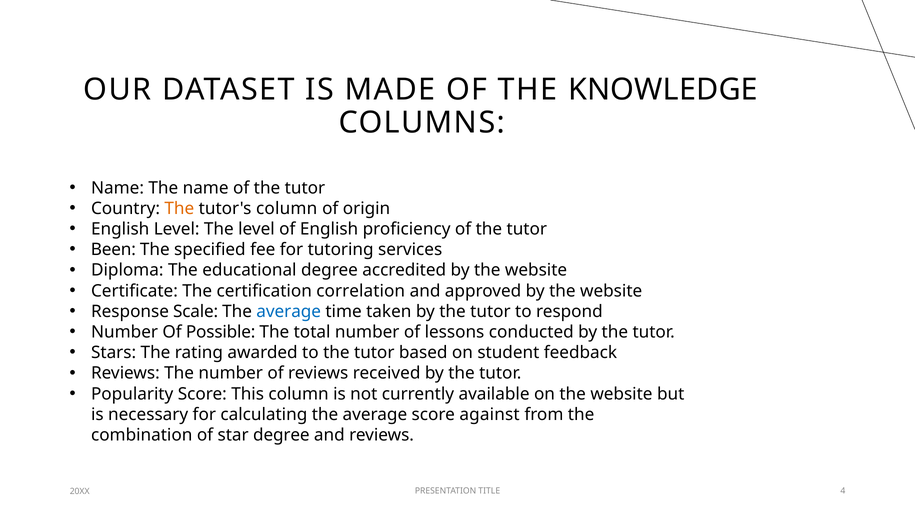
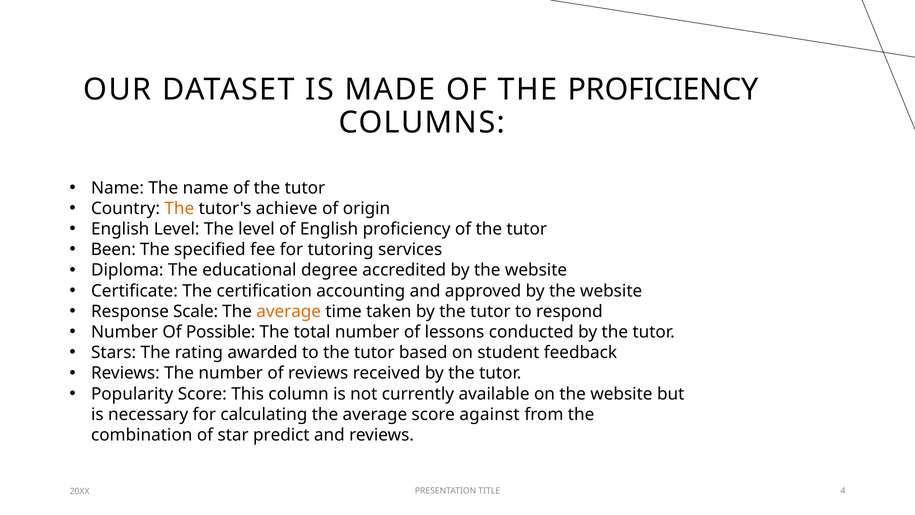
THE KNOWLEDGE: KNOWLEDGE -> PROFICIENCY
tutor's column: column -> achieve
correlation: correlation -> accounting
average at (289, 311) colour: blue -> orange
star degree: degree -> predict
